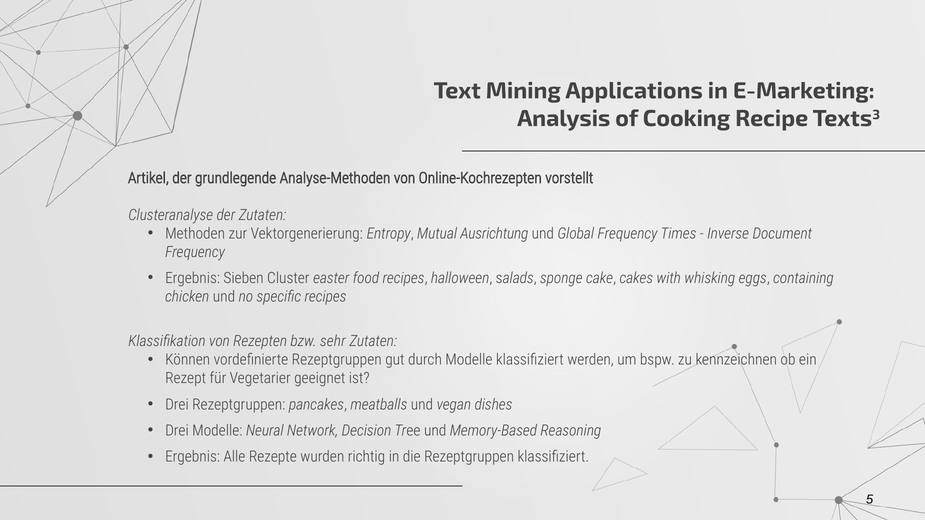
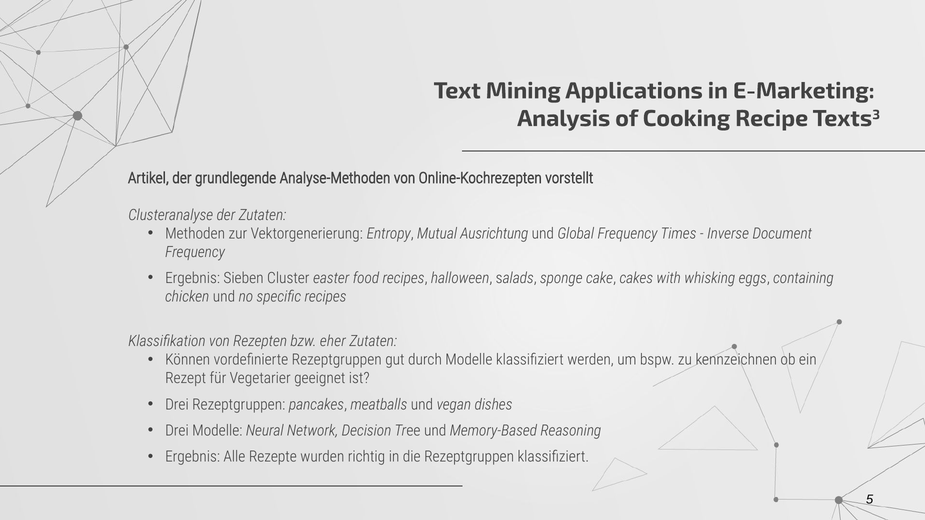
sehr: sehr -> eher
